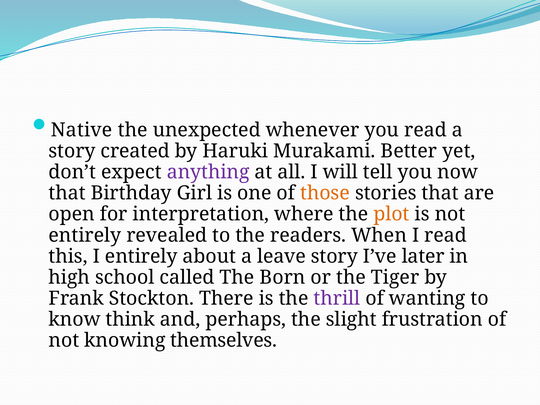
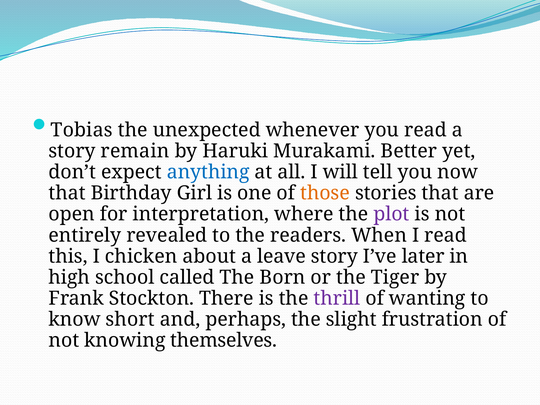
Native: Native -> Tobias
created: created -> remain
anything colour: purple -> blue
plot colour: orange -> purple
I entirely: entirely -> chicken
think: think -> short
